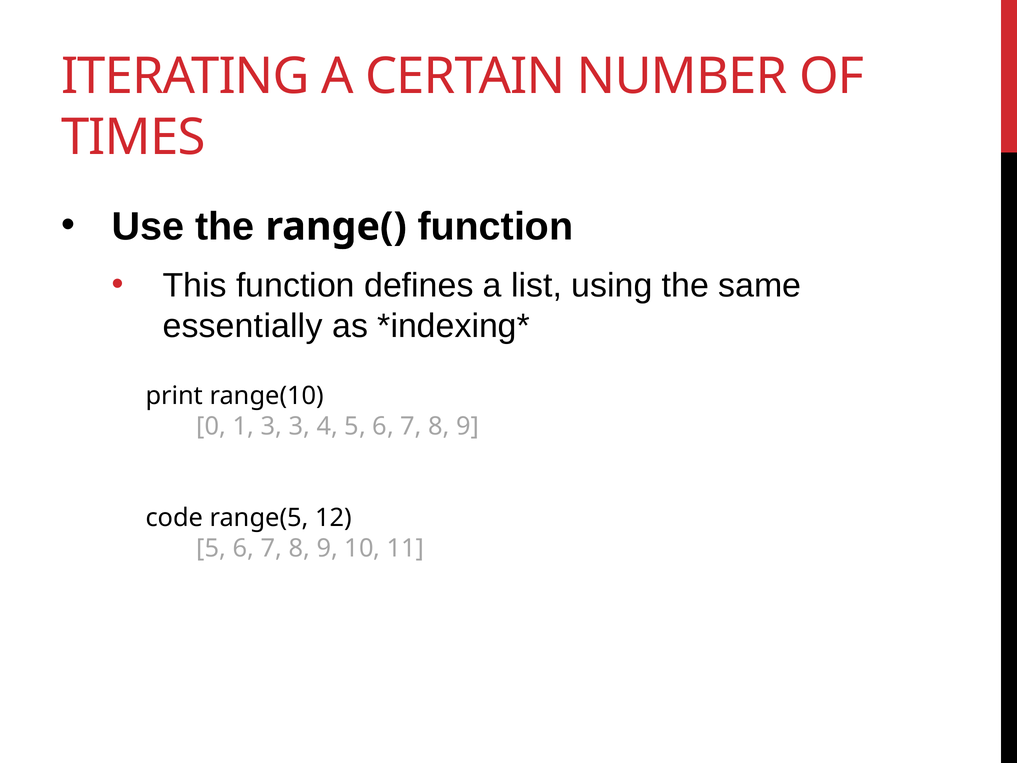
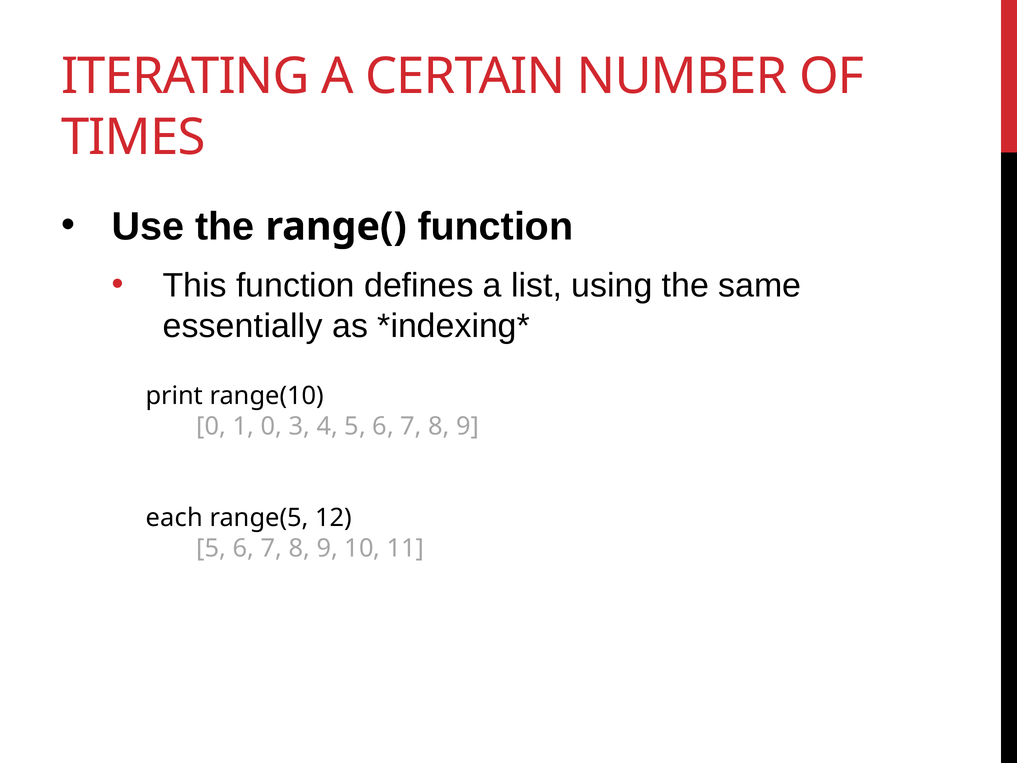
1 3: 3 -> 0
code: code -> each
